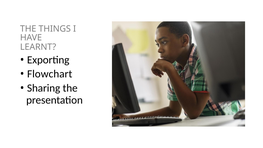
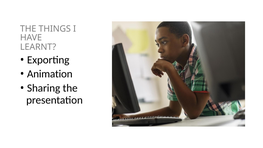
Flowchart: Flowchart -> Animation
